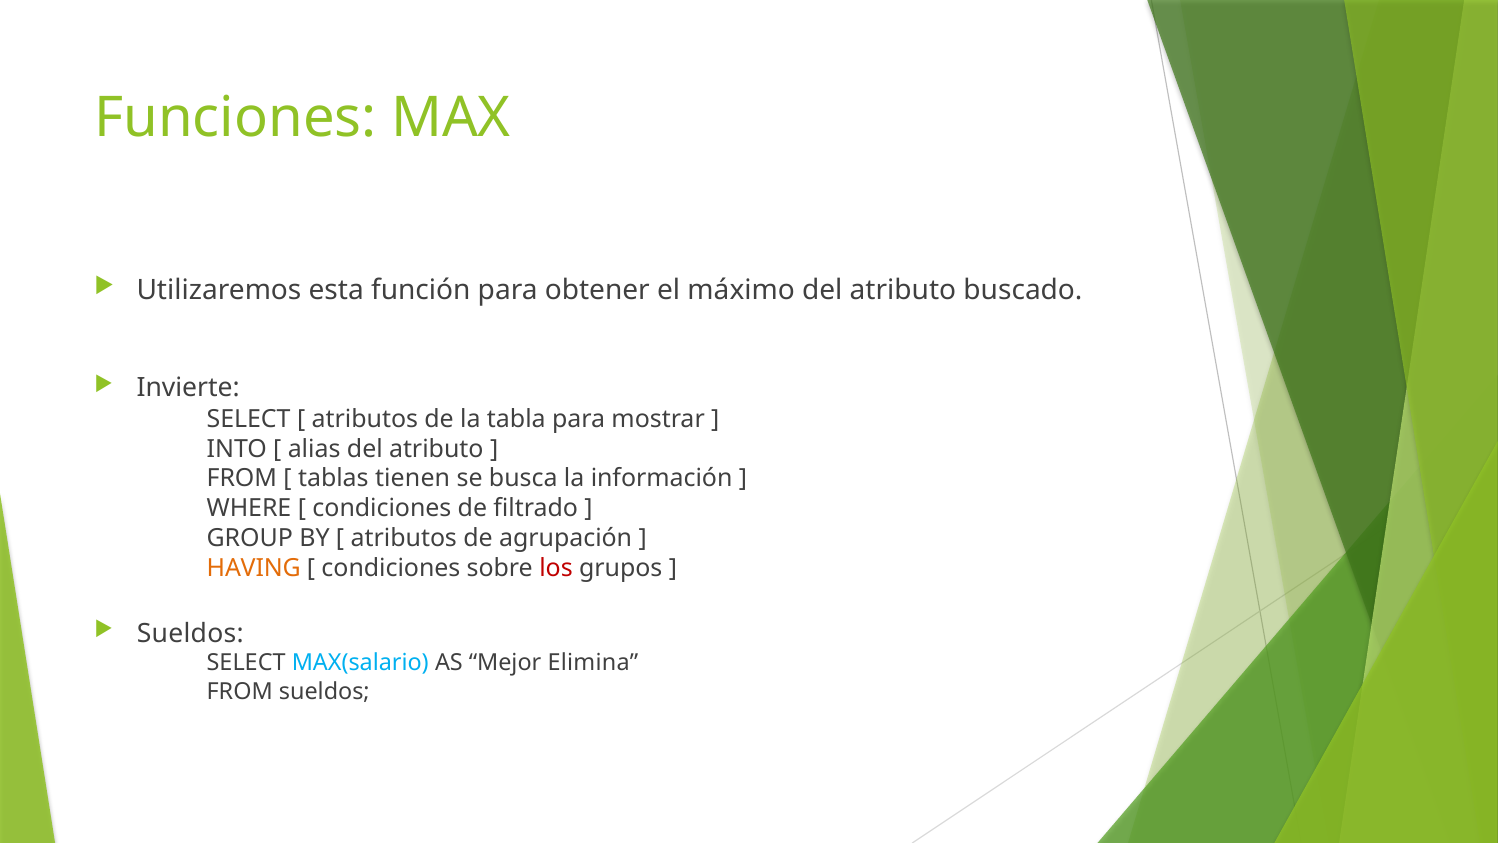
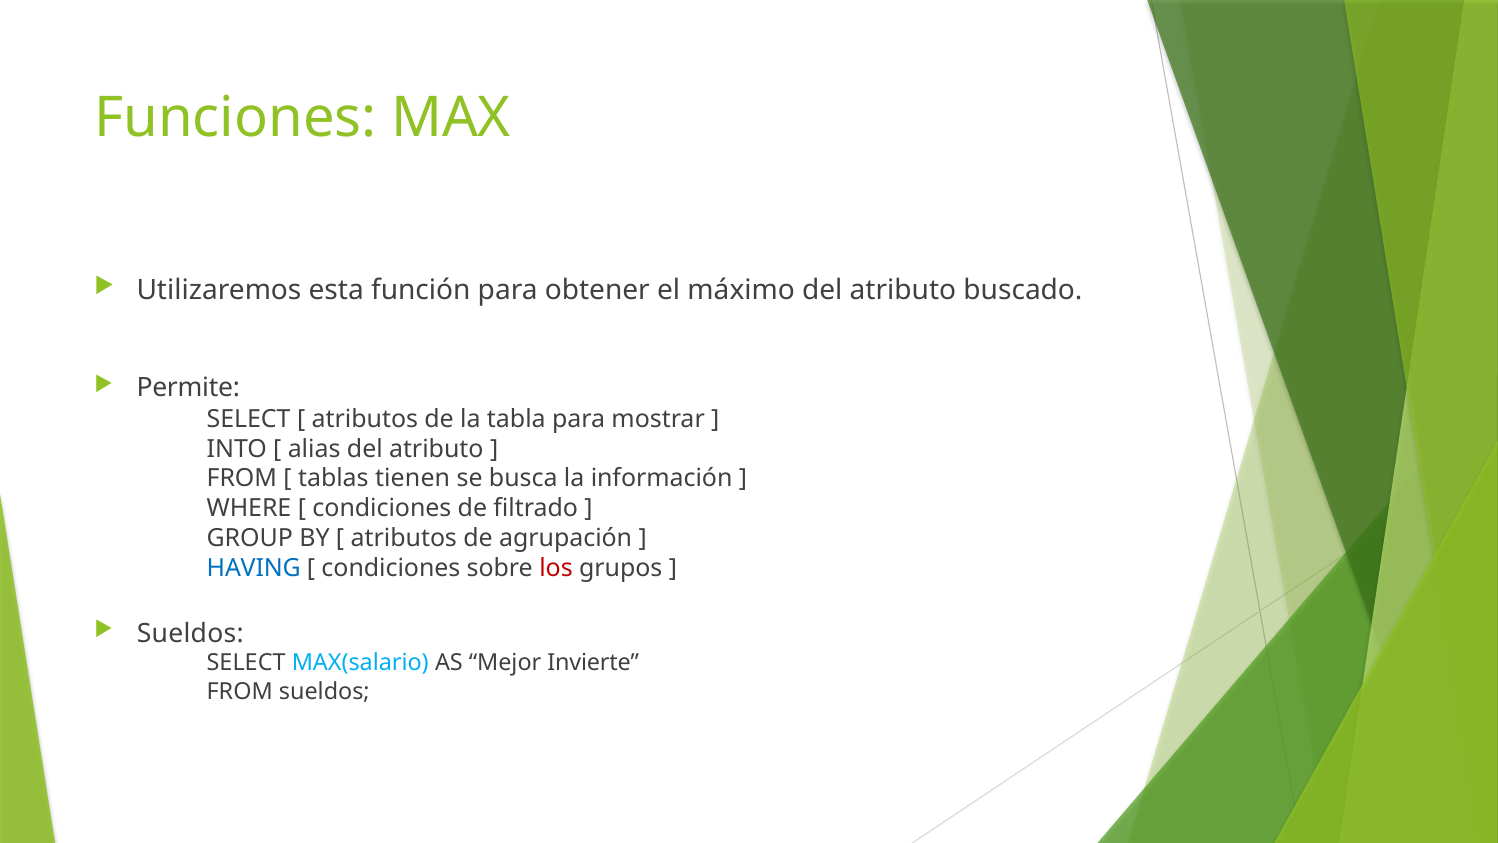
Invierte: Invierte -> Permite
HAVING colour: orange -> blue
Elimina: Elimina -> Invierte
